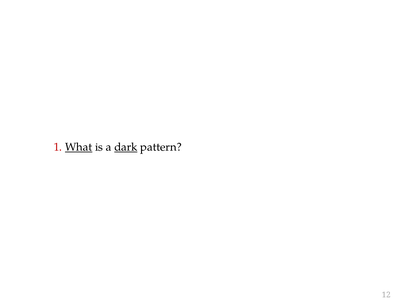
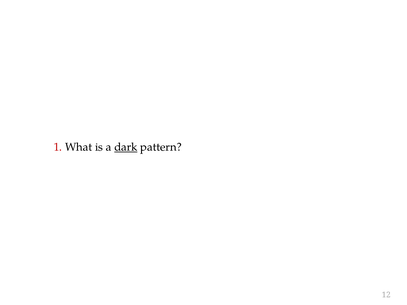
What underline: present -> none
